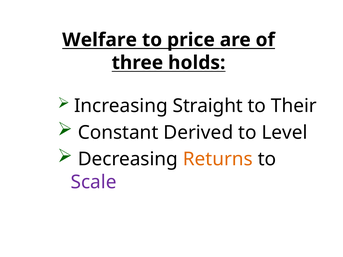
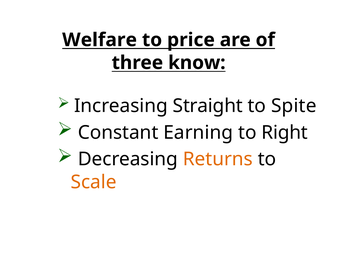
holds: holds -> know
Their: Their -> Spite
Derived: Derived -> Earning
Level: Level -> Right
Scale colour: purple -> orange
